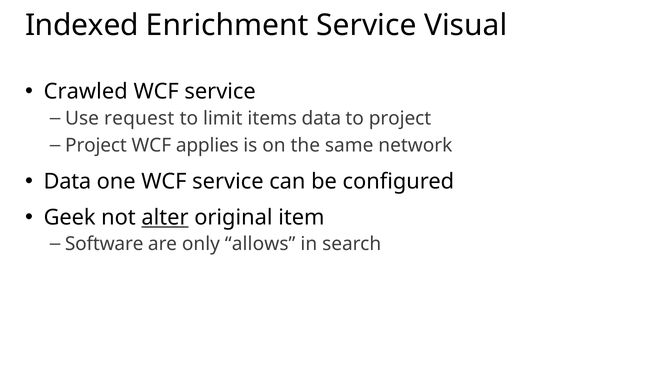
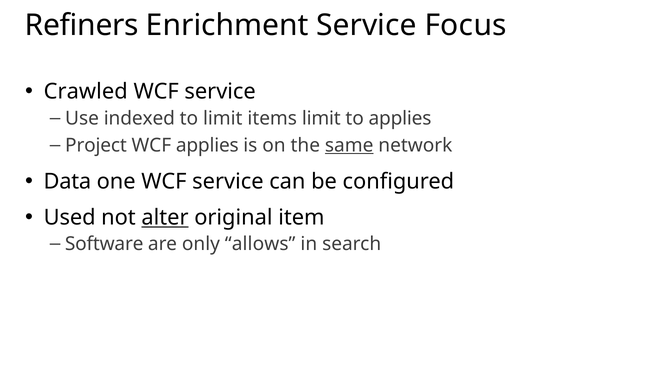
Indexed: Indexed -> Refiners
Visual: Visual -> Focus
request: request -> indexed
items data: data -> limit
to project: project -> applies
same underline: none -> present
Geek: Geek -> Used
